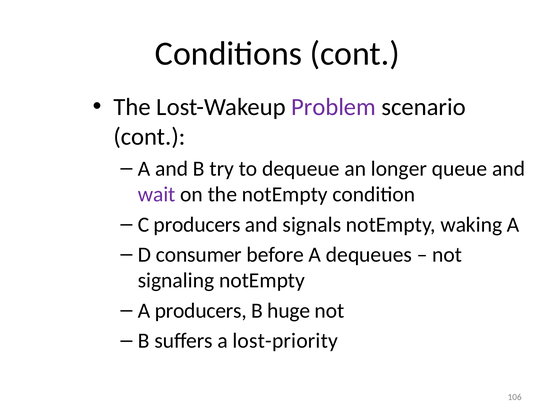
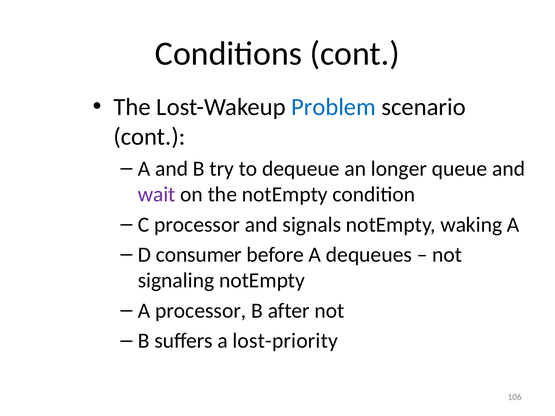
Problem colour: purple -> blue
C producers: producers -> processor
A producers: producers -> processor
huge: huge -> after
